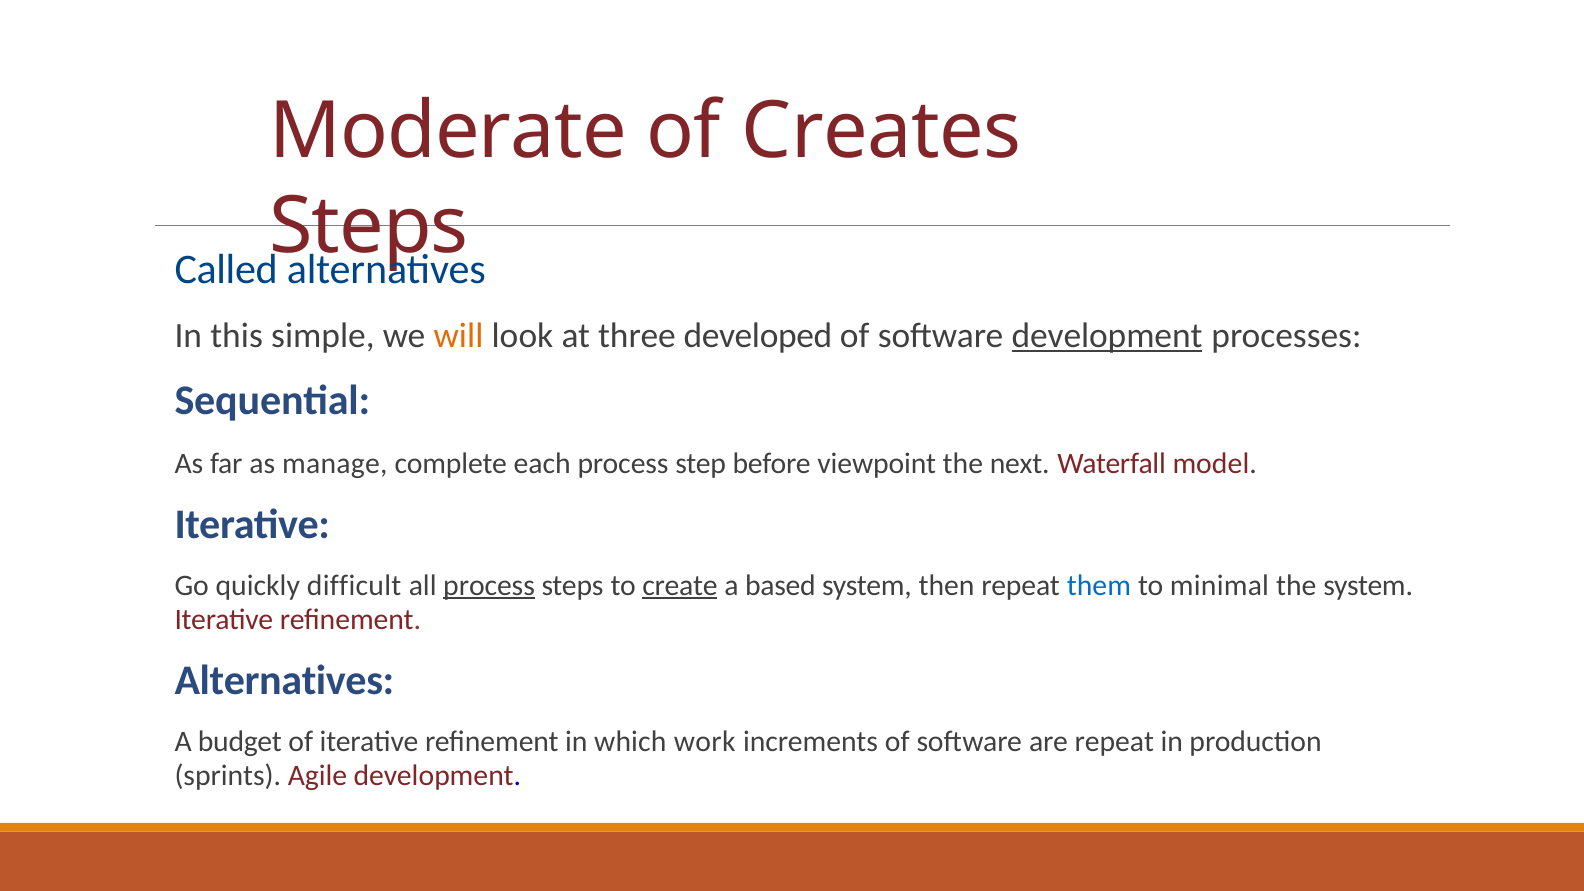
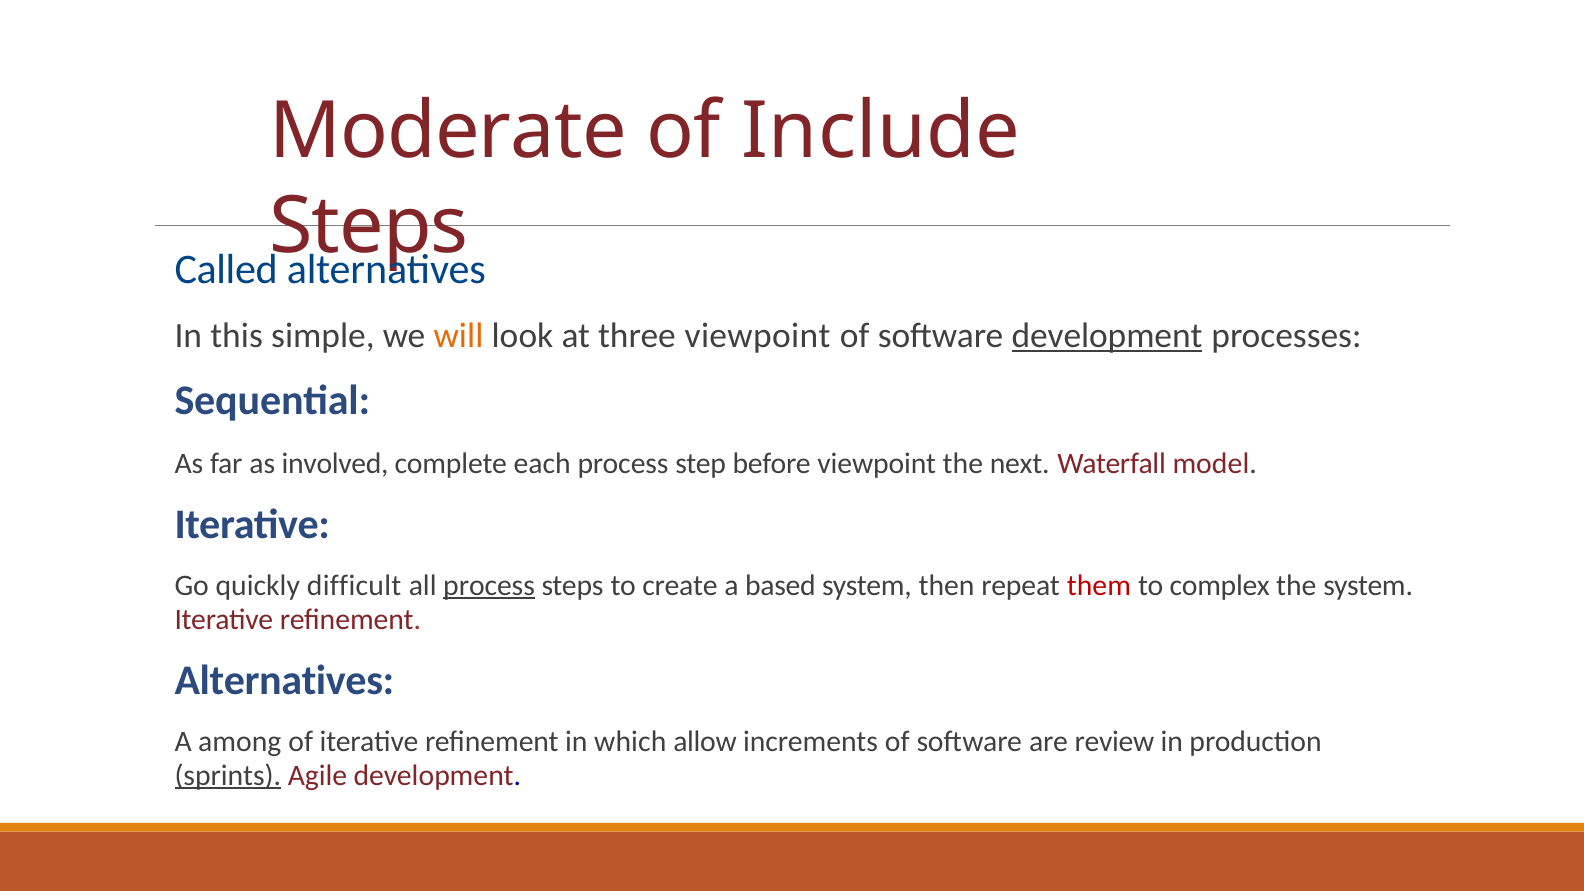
Creates: Creates -> Include
three developed: developed -> viewpoint
manage: manage -> involved
create underline: present -> none
them colour: blue -> red
minimal: minimal -> complex
budget: budget -> among
work: work -> allow
are repeat: repeat -> review
sprints underline: none -> present
